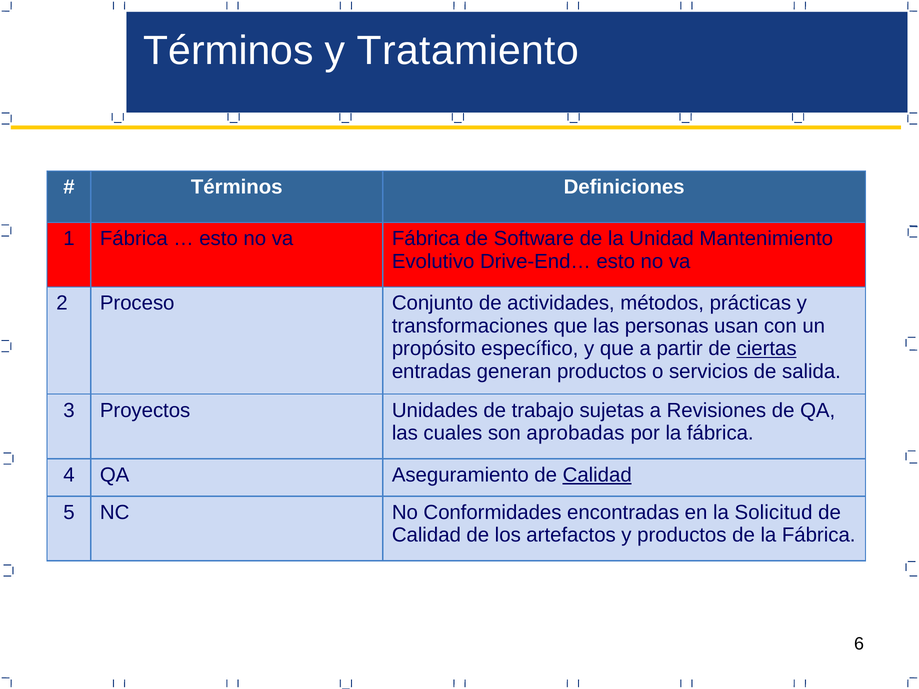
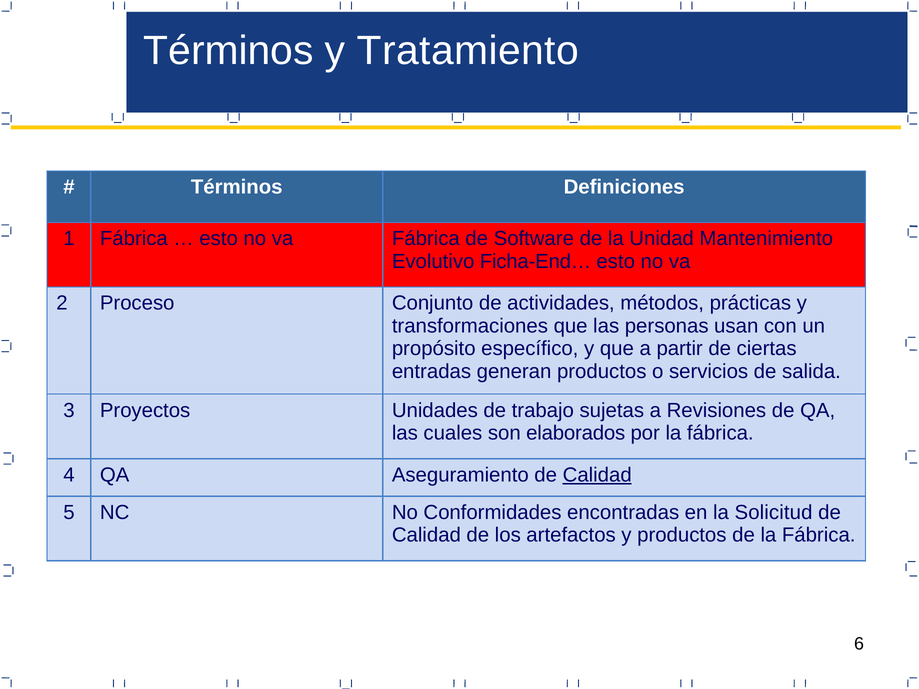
Drive-End…: Drive-End… -> Ficha-End…
ciertas underline: present -> none
aprobadas: aprobadas -> elaborados
